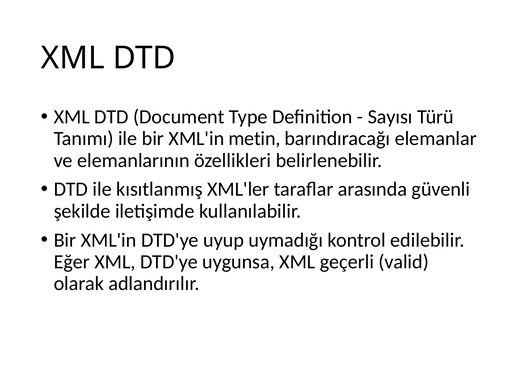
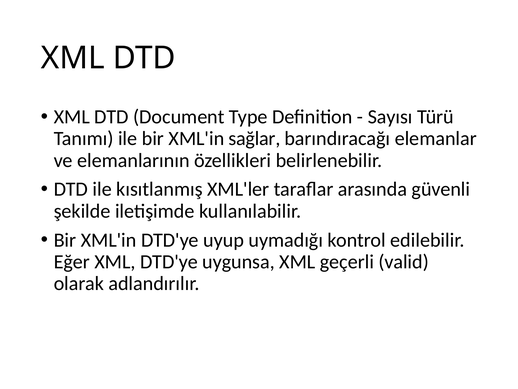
metin: metin -> sağlar
